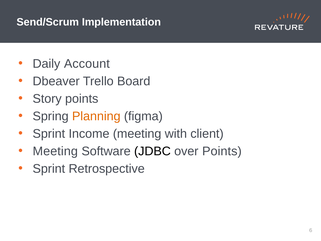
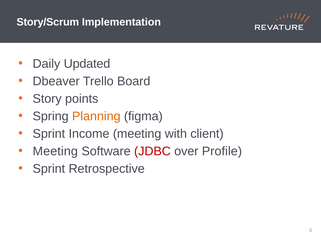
Send/Scrum: Send/Scrum -> Story/Scrum
Account: Account -> Updated
JDBC colour: black -> red
over Points: Points -> Profile
